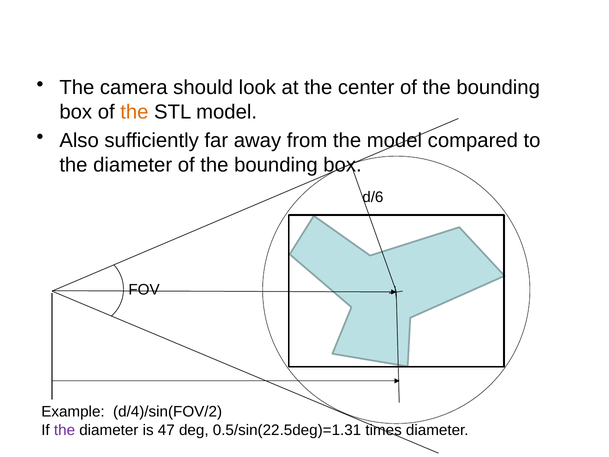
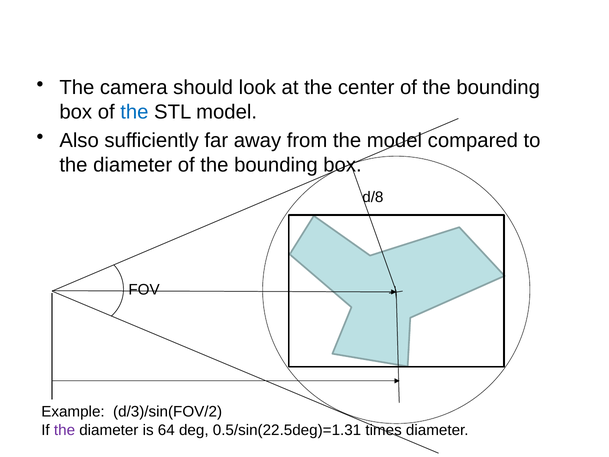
the at (134, 112) colour: orange -> blue
d/6: d/6 -> d/8
d/4)/sin(FOV/2: d/4)/sin(FOV/2 -> d/3)/sin(FOV/2
47: 47 -> 64
